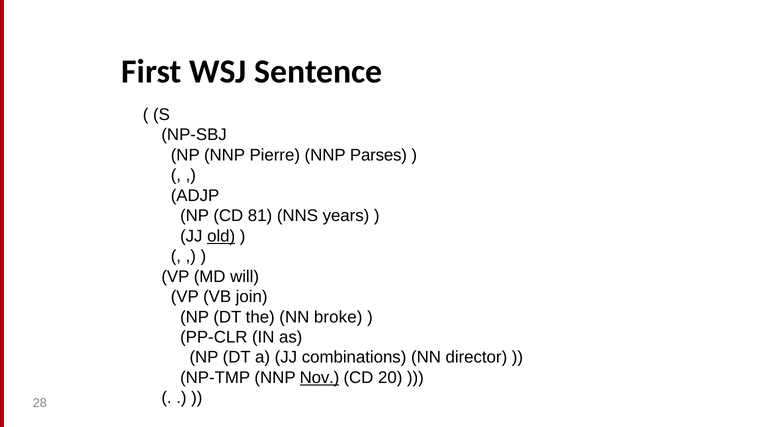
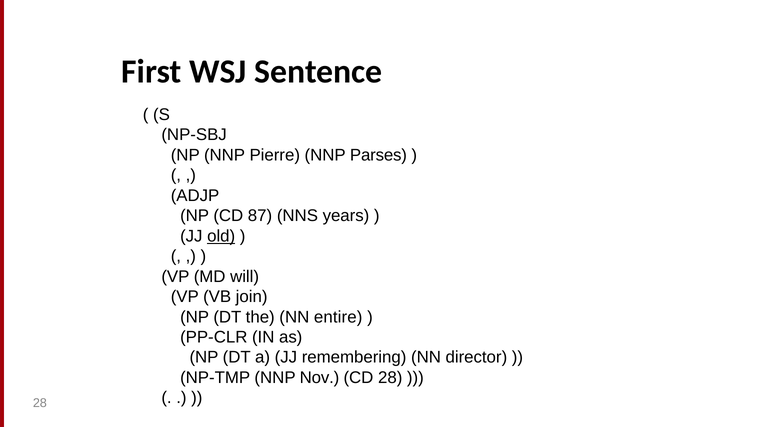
81: 81 -> 87
broke: broke -> entire
combinations: combinations -> remembering
Nov underline: present -> none
CD 20: 20 -> 28
